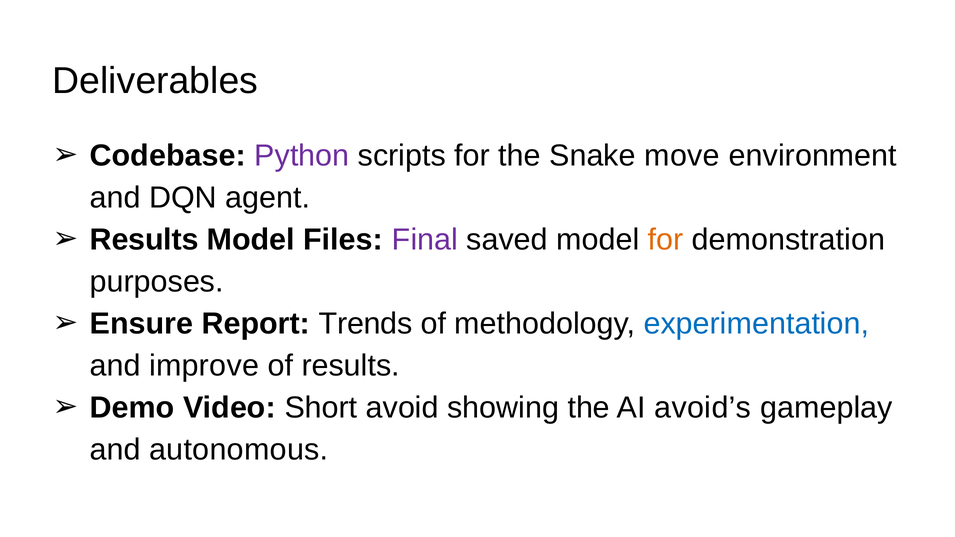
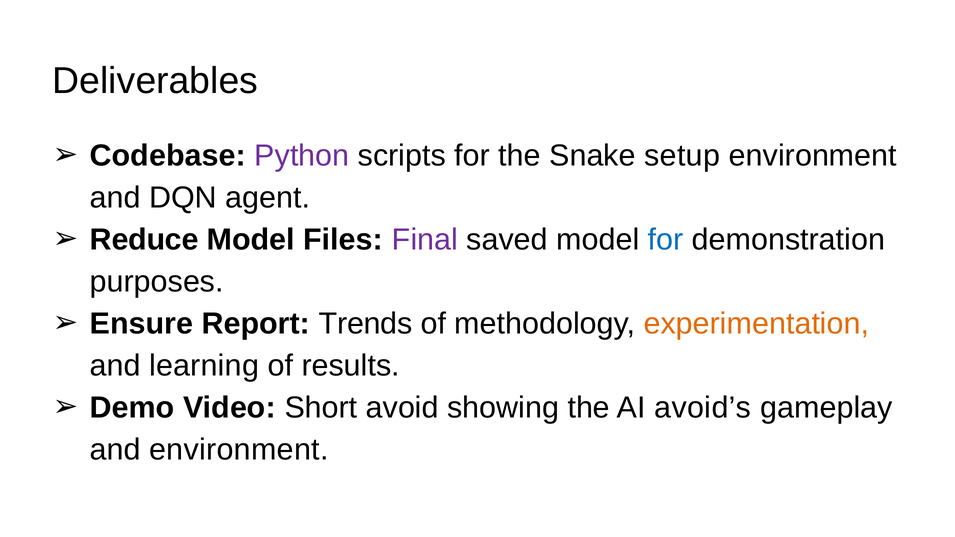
move: move -> setup
Results at (144, 240): Results -> Reduce
for at (666, 240) colour: orange -> blue
experimentation colour: blue -> orange
improve: improve -> learning
and autonomous: autonomous -> environment
